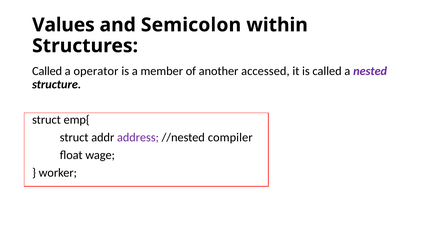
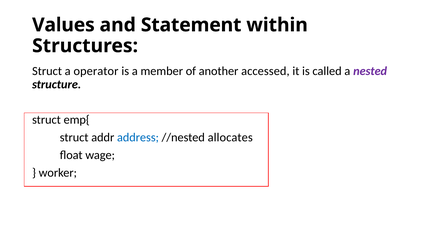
Semicolon: Semicolon -> Statement
Called at (47, 71): Called -> Struct
address colour: purple -> blue
compiler: compiler -> allocates
